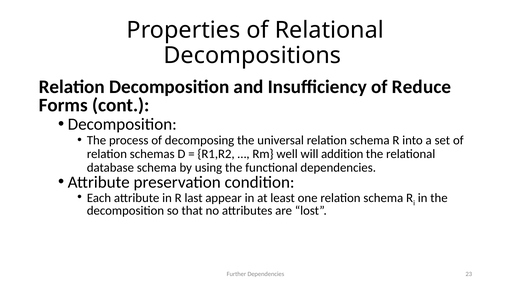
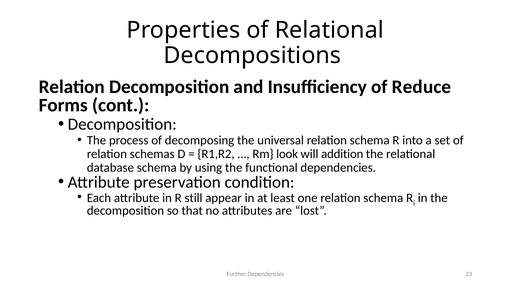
well: well -> look
last: last -> still
